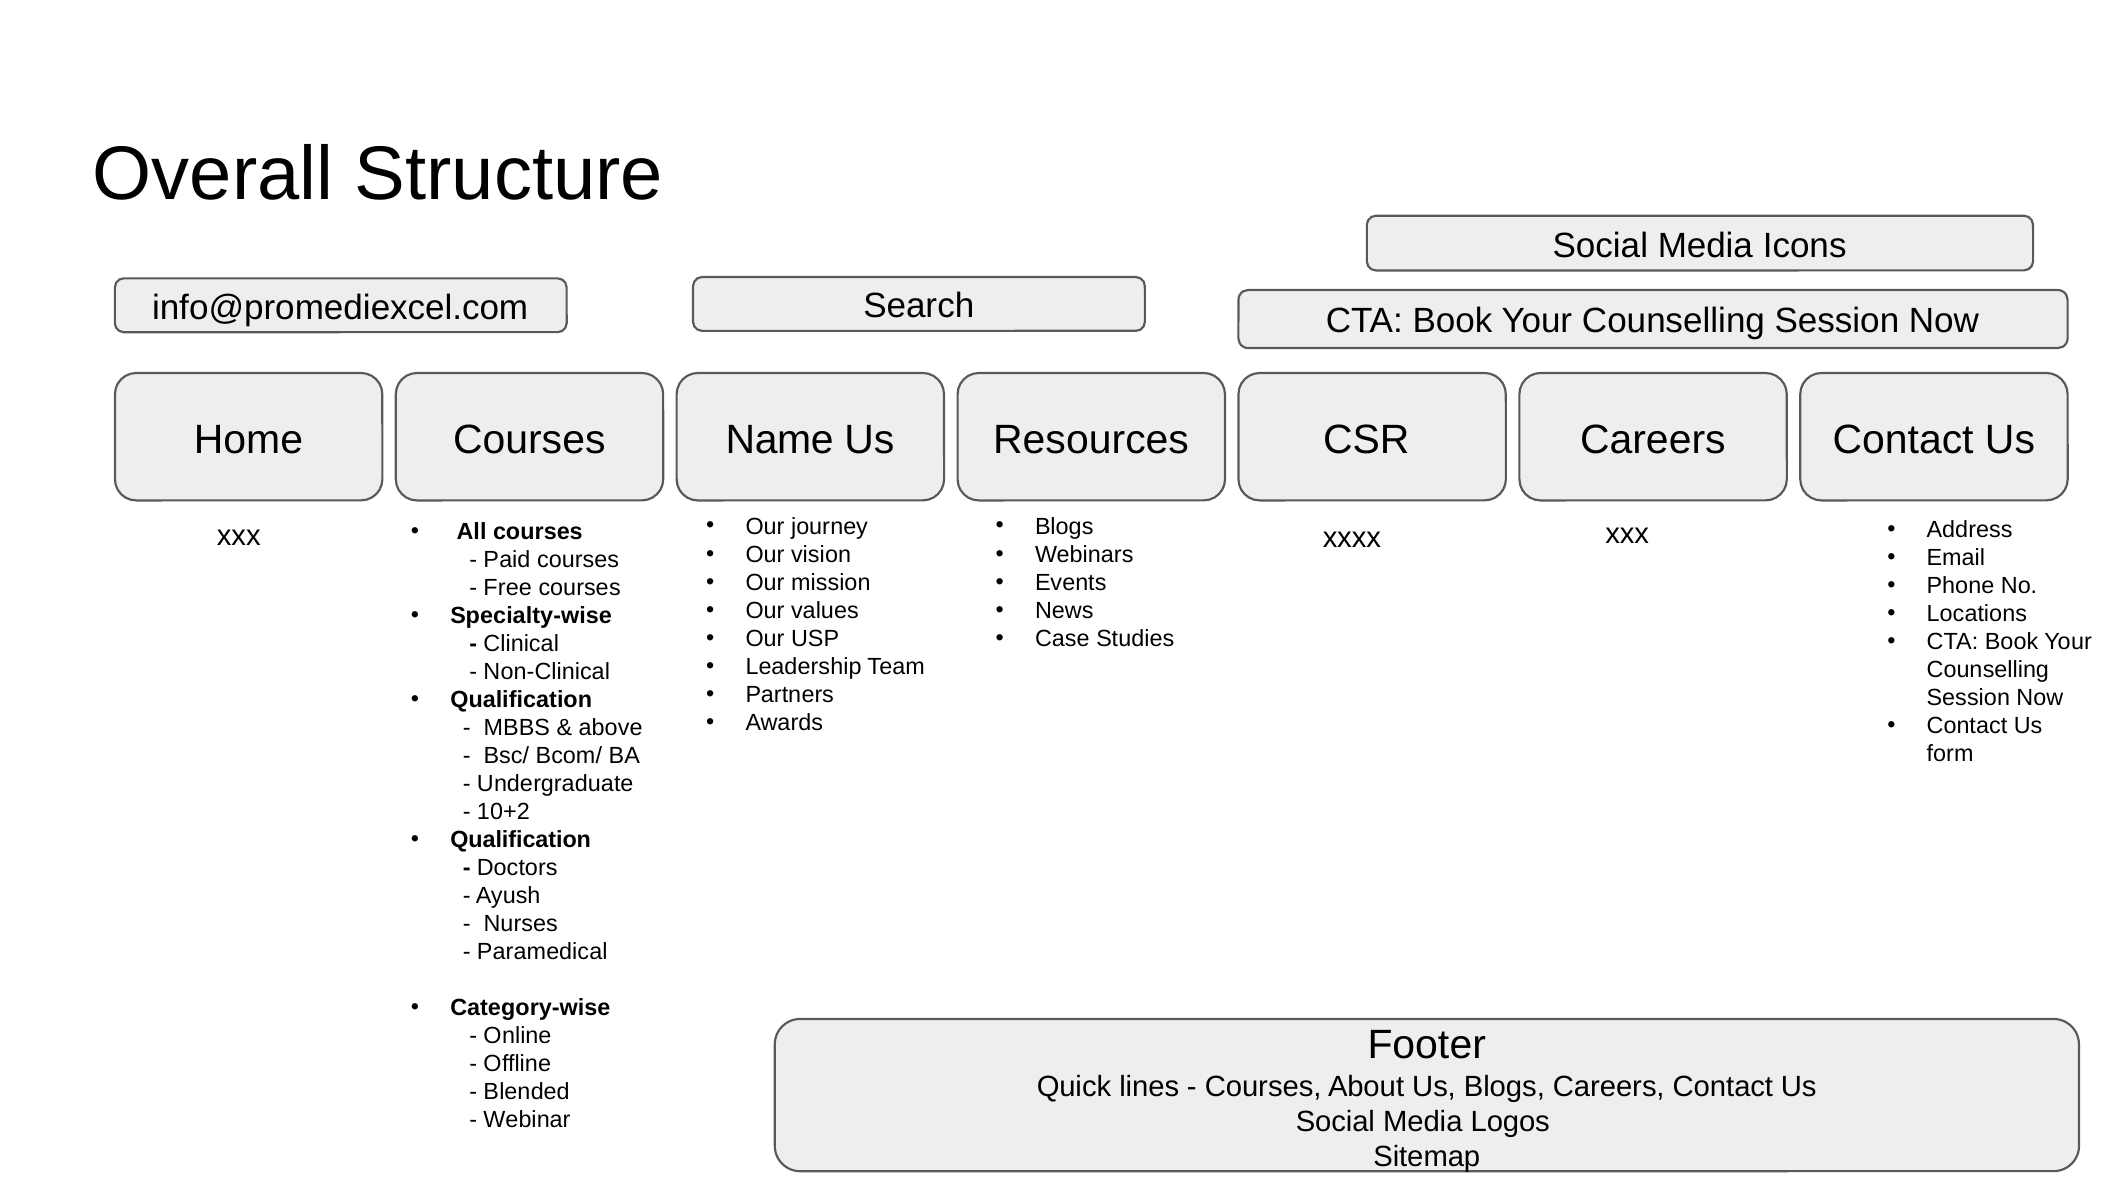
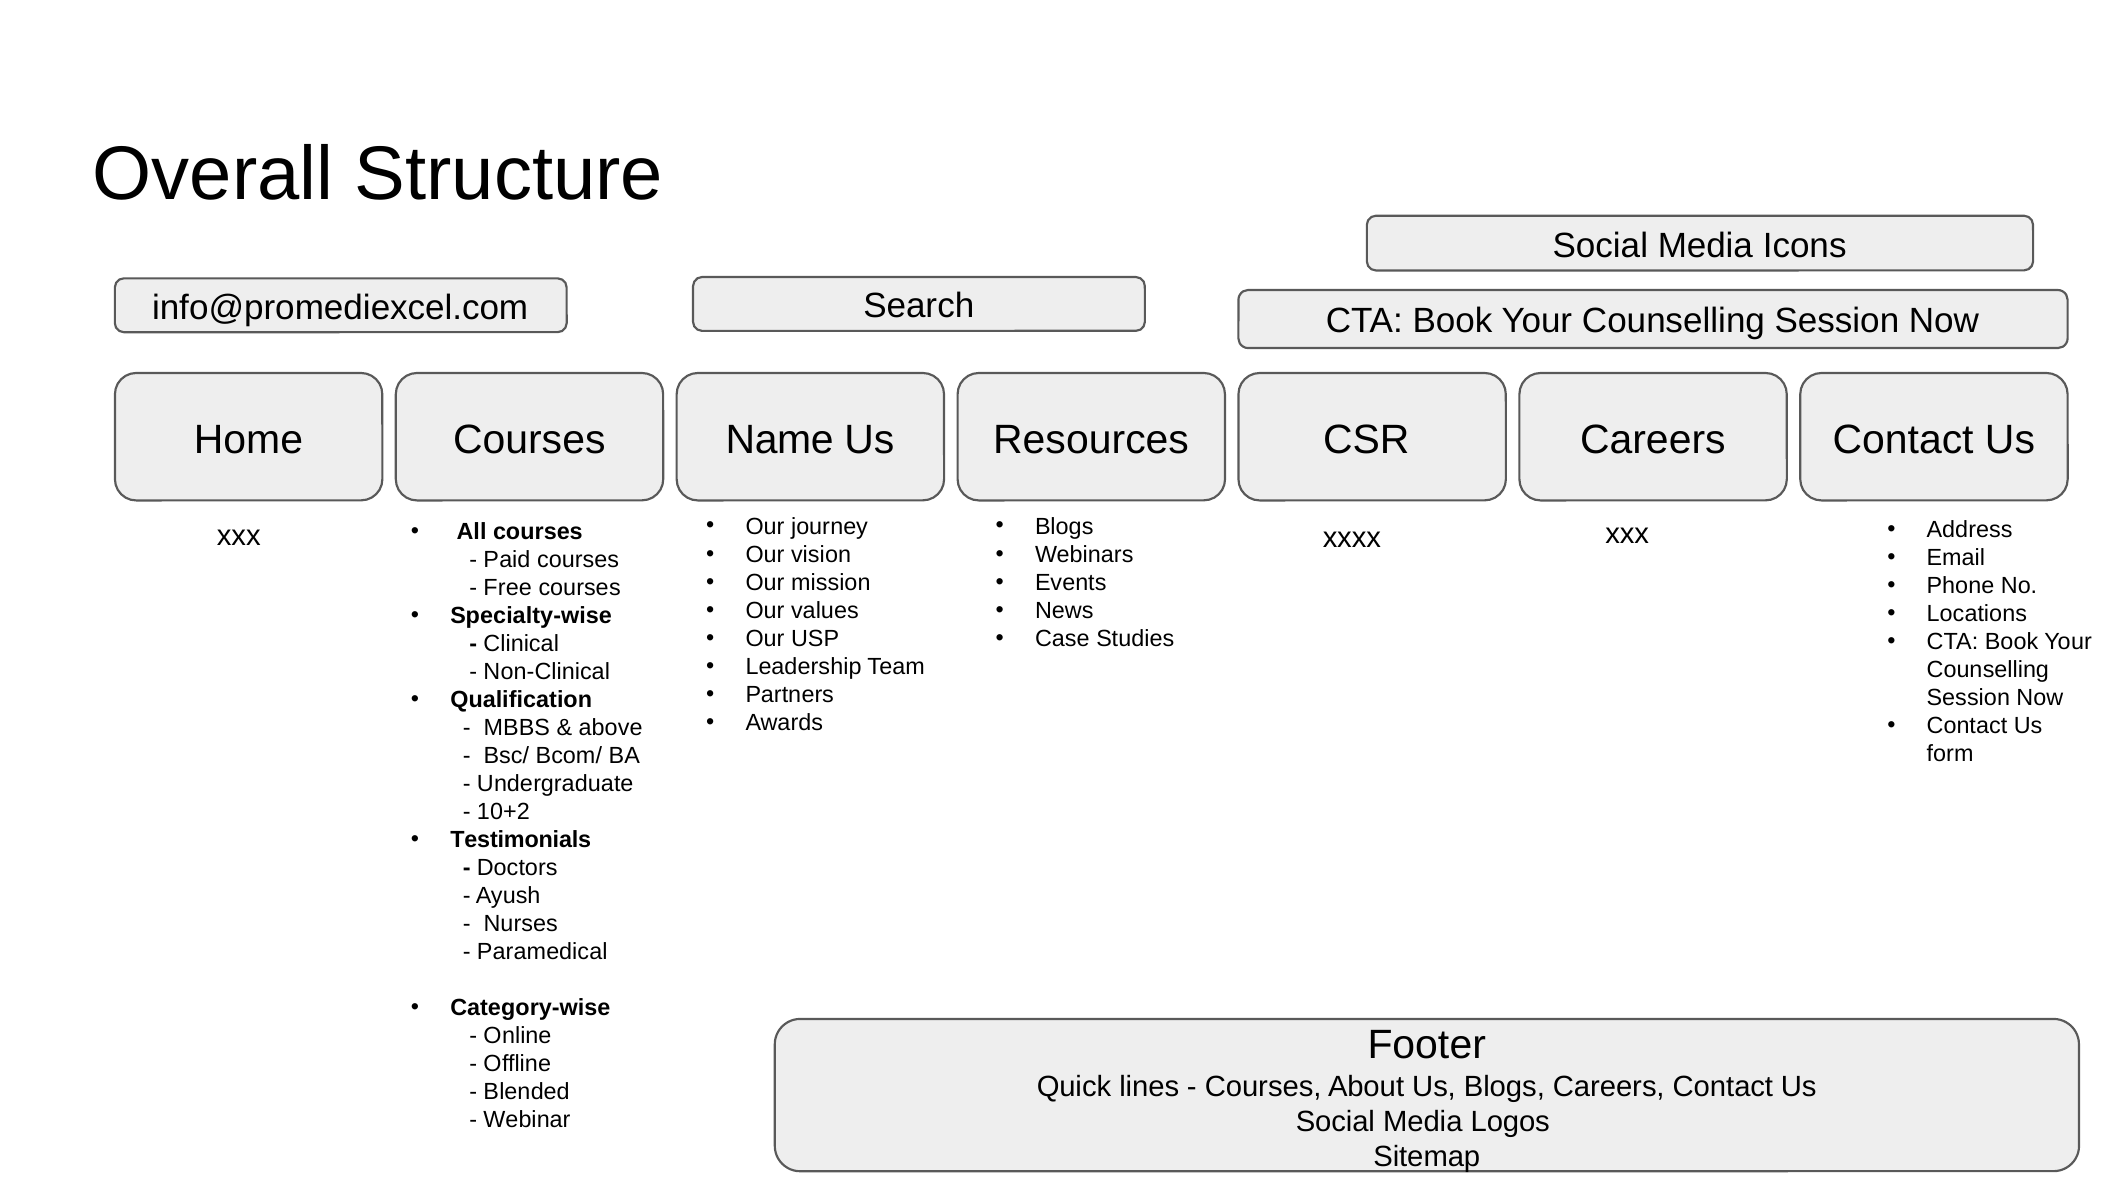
Qualification at (521, 840): Qualification -> Testimonials
